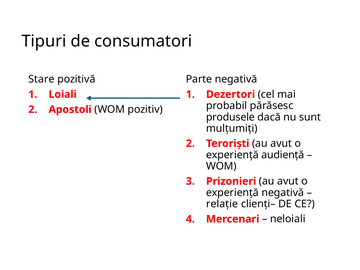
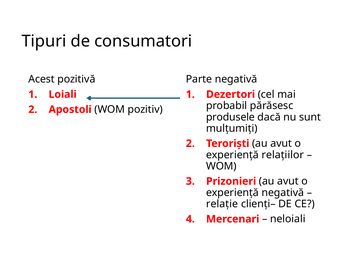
Stare: Stare -> Acest
audiență: audiență -> relațiilor
